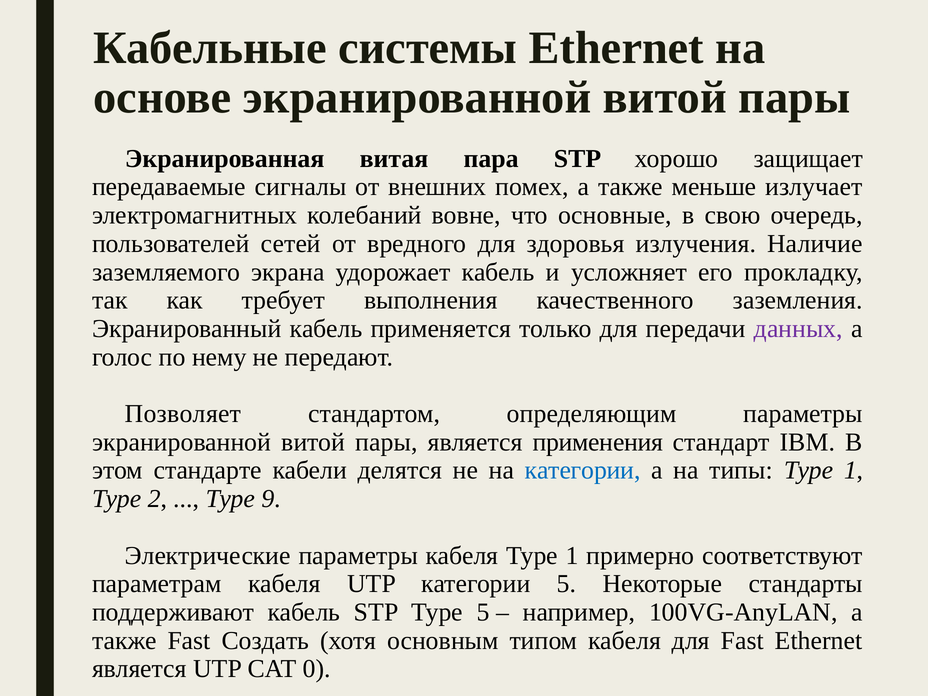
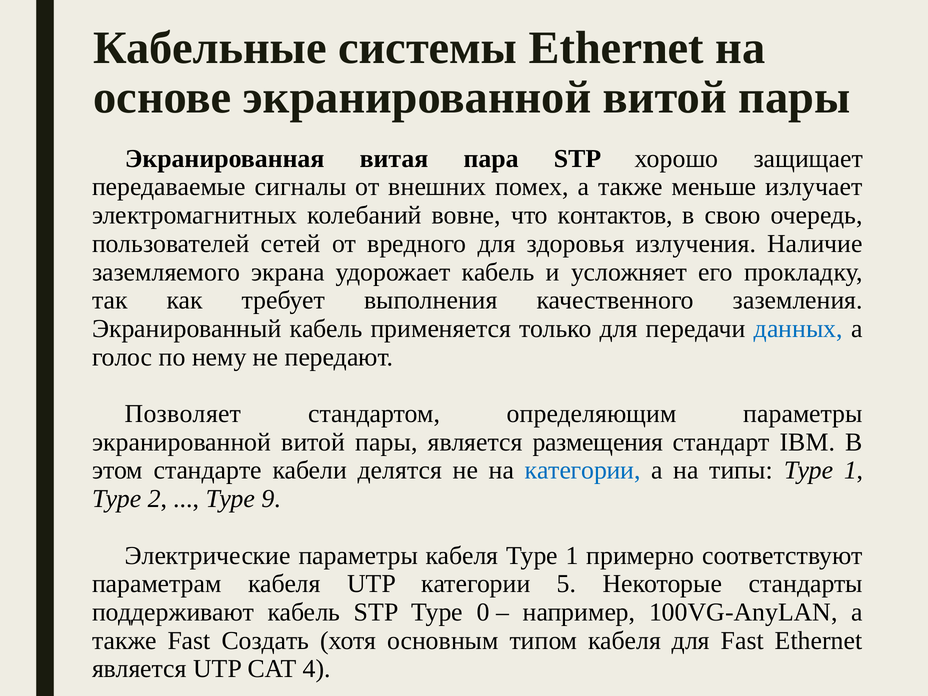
основные: основные -> контактов
данных colour: purple -> blue
применения: применения -> размещения
Туре 5: 5 -> 0
0: 0 -> 4
